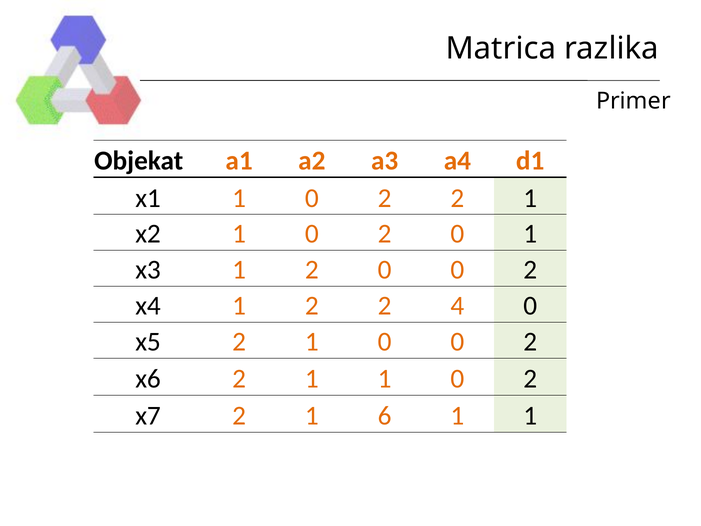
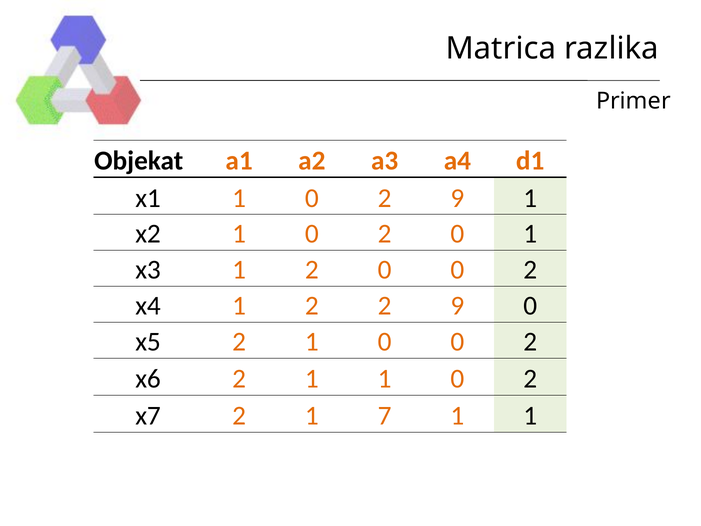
0 2 2: 2 -> 9
2 2 4: 4 -> 9
6: 6 -> 7
